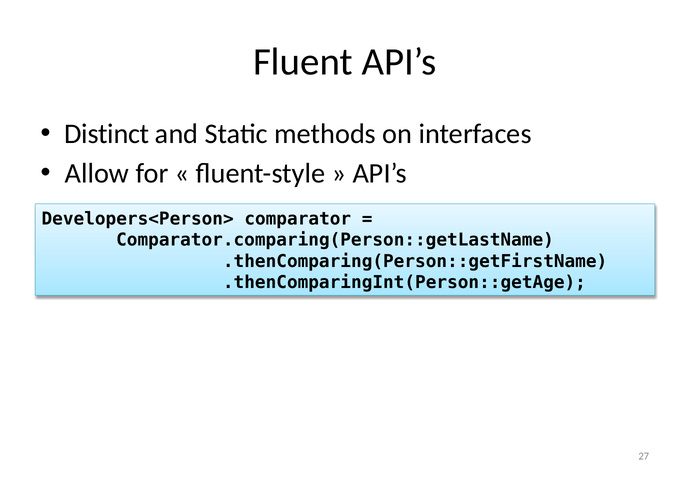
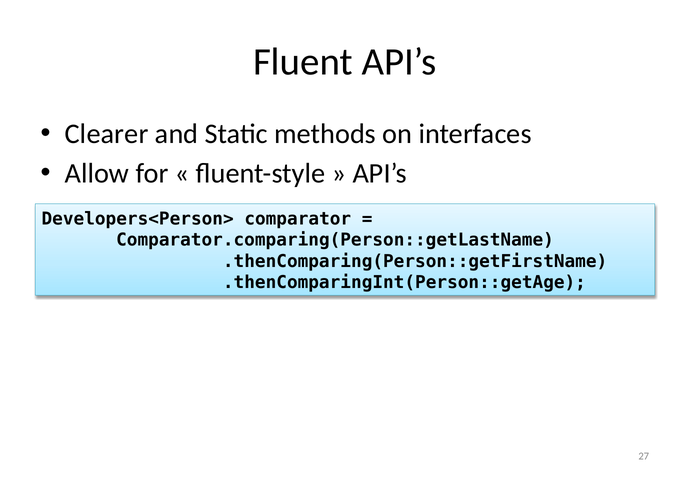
Distinct: Distinct -> Clearer
